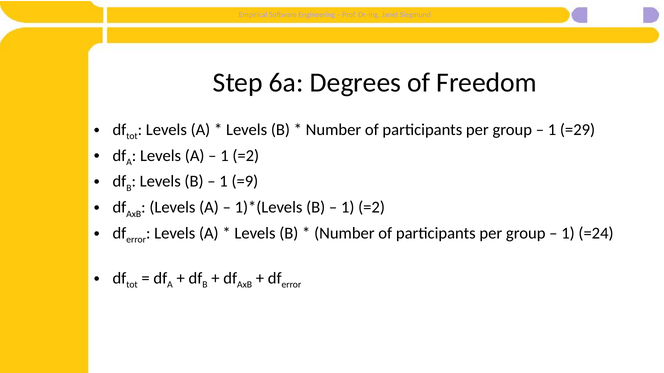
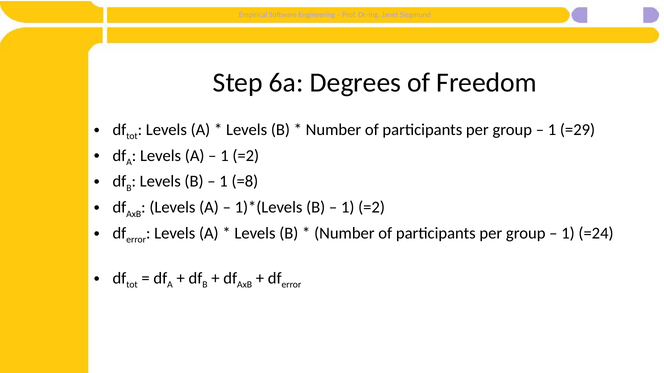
=9: =9 -> =8
